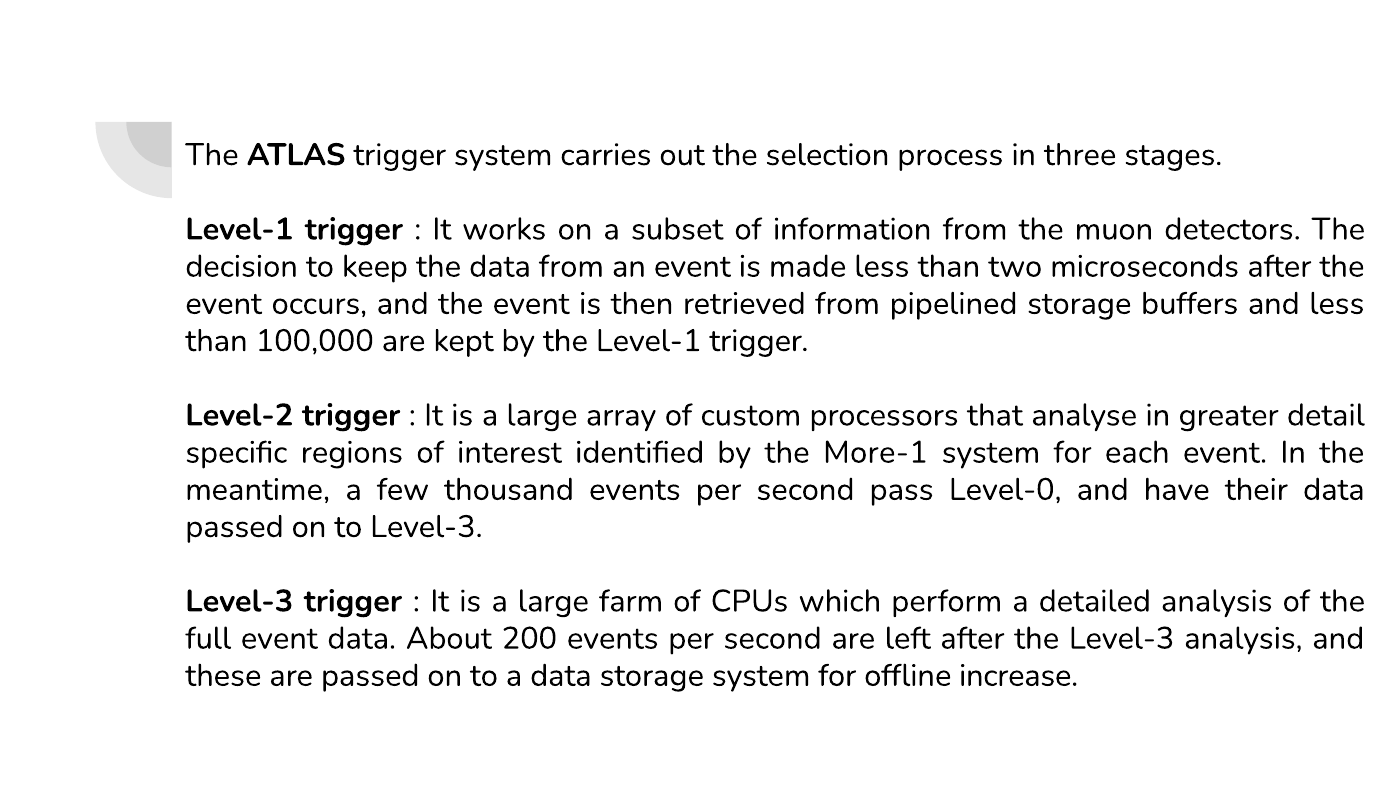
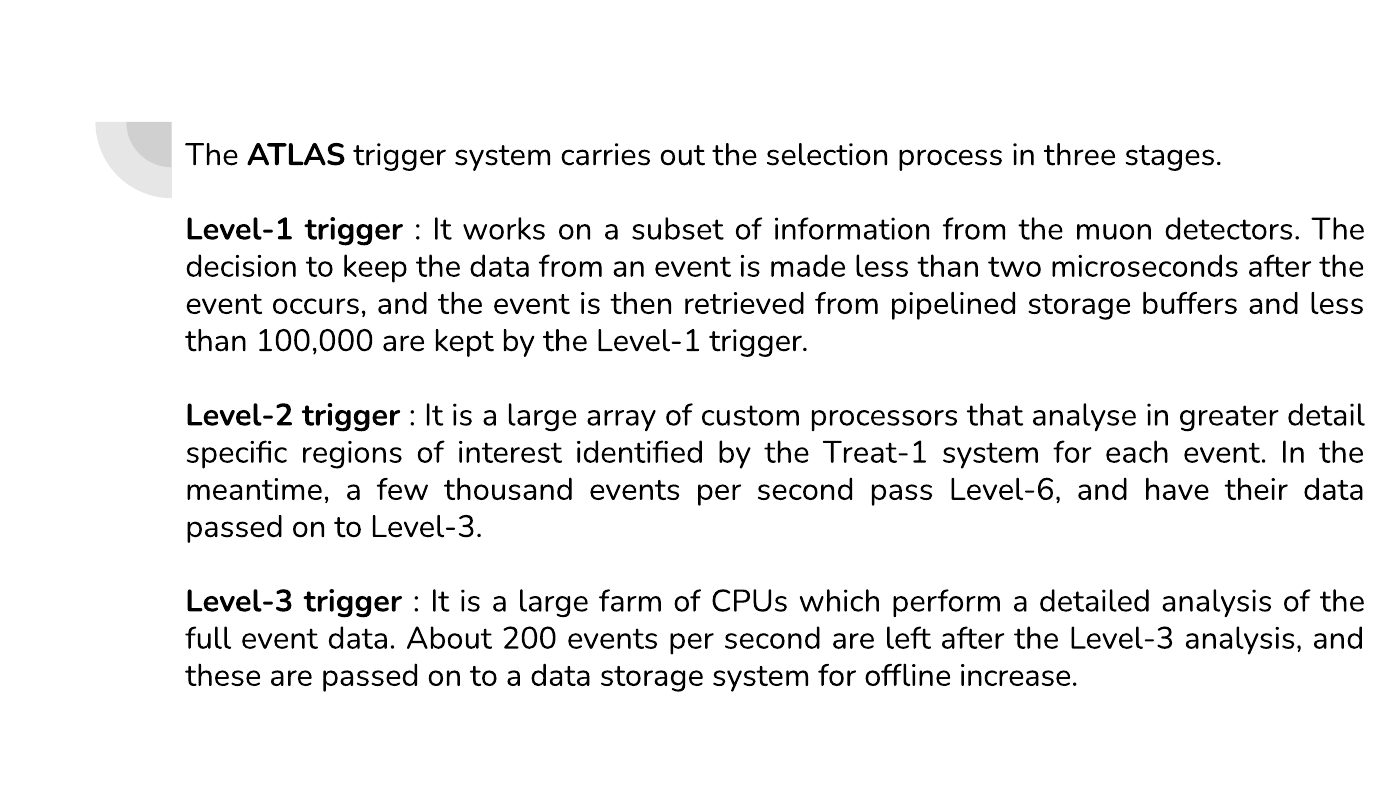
More-1: More-1 -> Treat-1
Level-0: Level-0 -> Level-6
